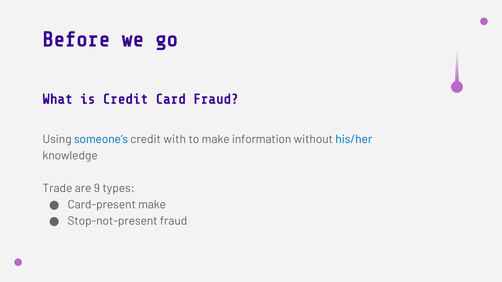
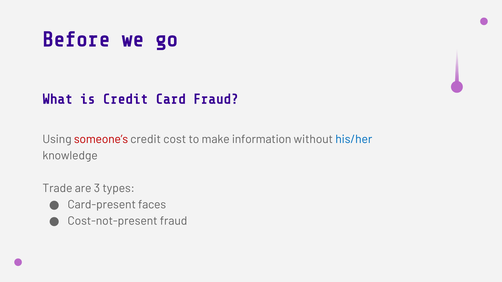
someone’s colour: blue -> red
with: with -> cost
9: 9 -> 3
Card-present make: make -> faces
Stop-not-present: Stop-not-present -> Cost-not-present
